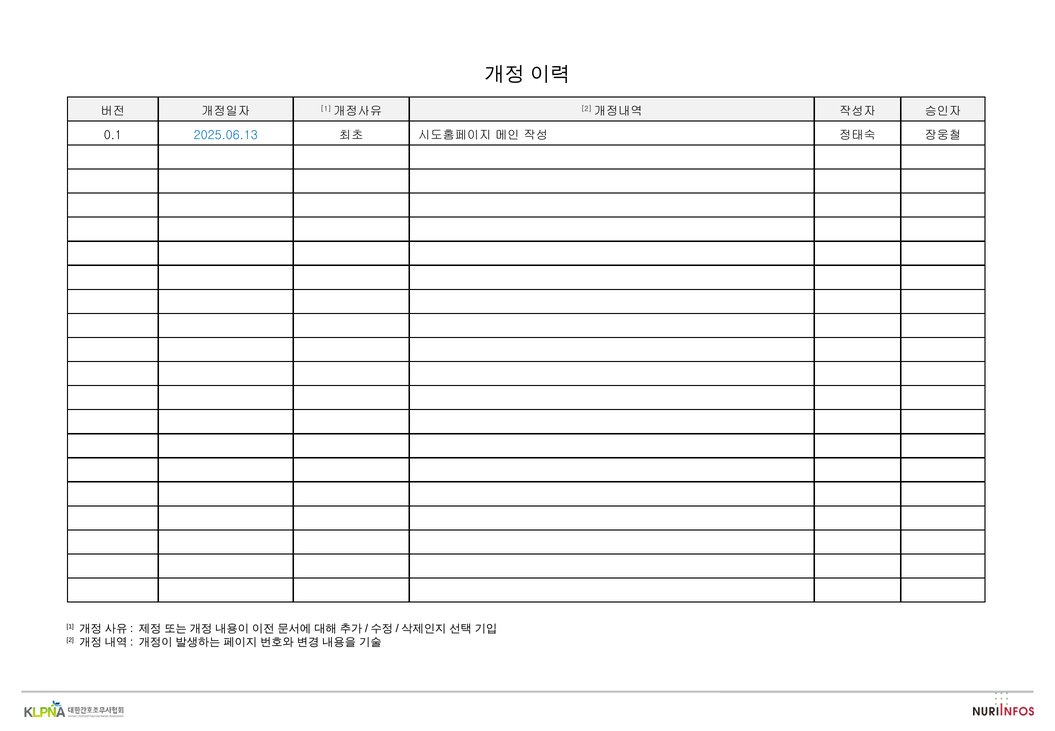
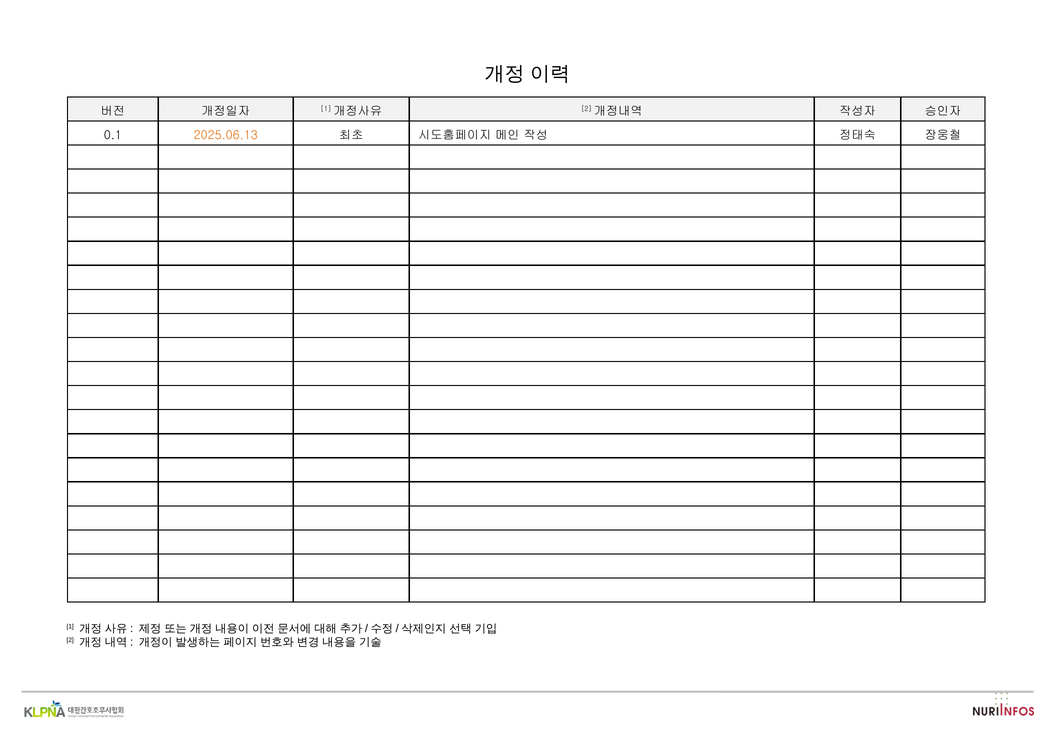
2025.06.13 colour: blue -> orange
